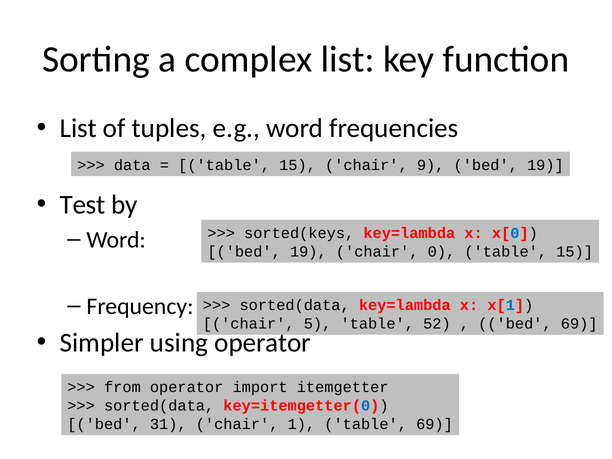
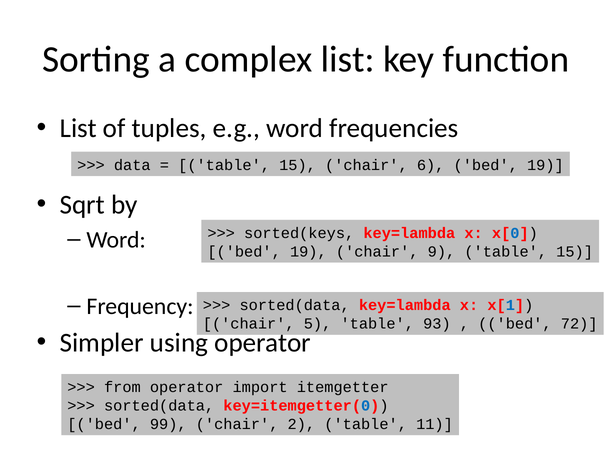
9: 9 -> 6
Test: Test -> Sqrt
0: 0 -> 9
52: 52 -> 93
bed 69: 69 -> 72
31: 31 -> 99
1: 1 -> 2
table 69: 69 -> 11
